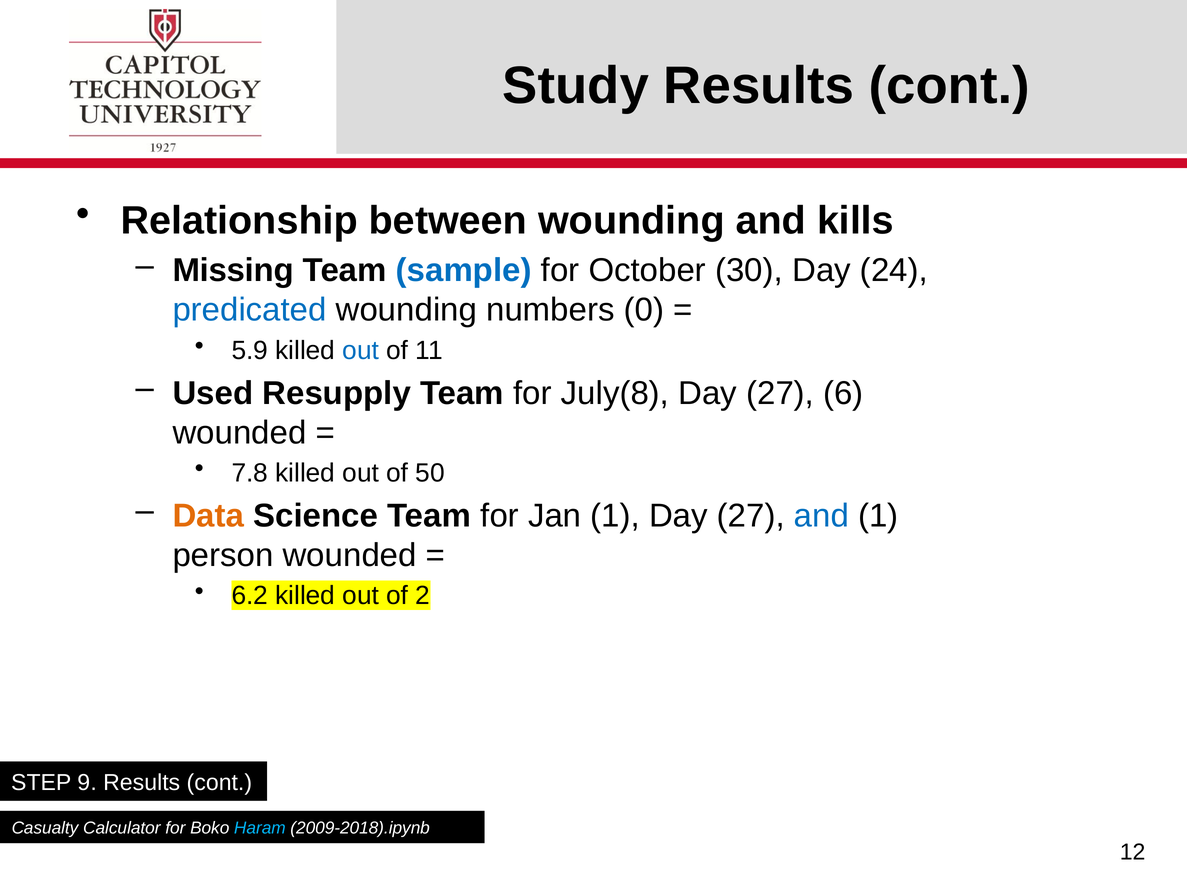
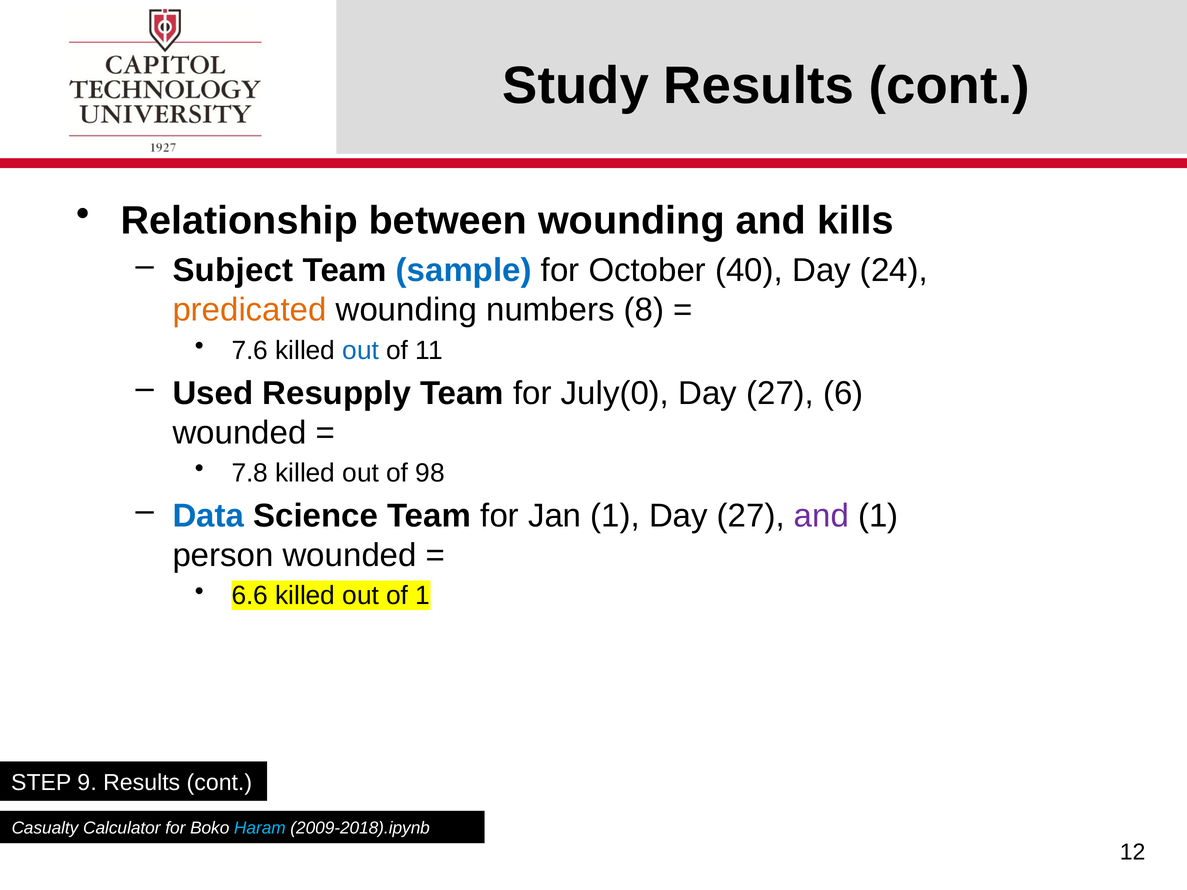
Missing: Missing -> Subject
30: 30 -> 40
predicated colour: blue -> orange
0: 0 -> 8
5.9: 5.9 -> 7.6
July(8: July(8 -> July(0
50: 50 -> 98
Data colour: orange -> blue
and at (821, 516) colour: blue -> purple
6.2: 6.2 -> 6.6
of 2: 2 -> 1
